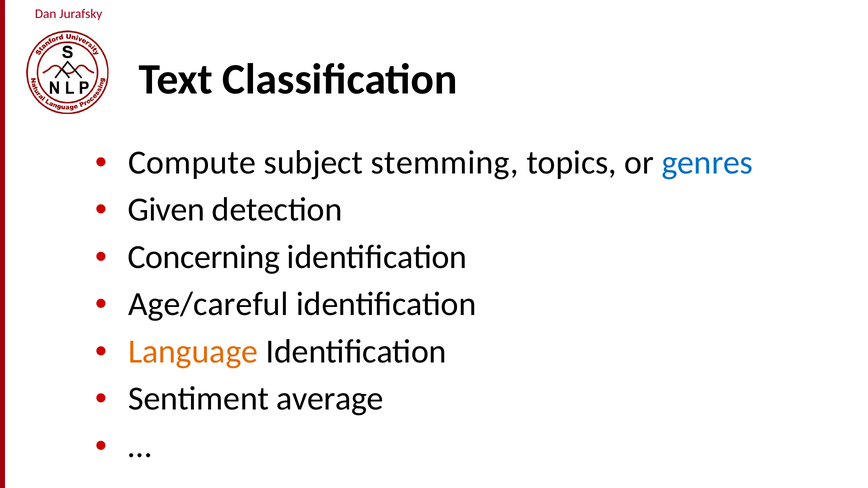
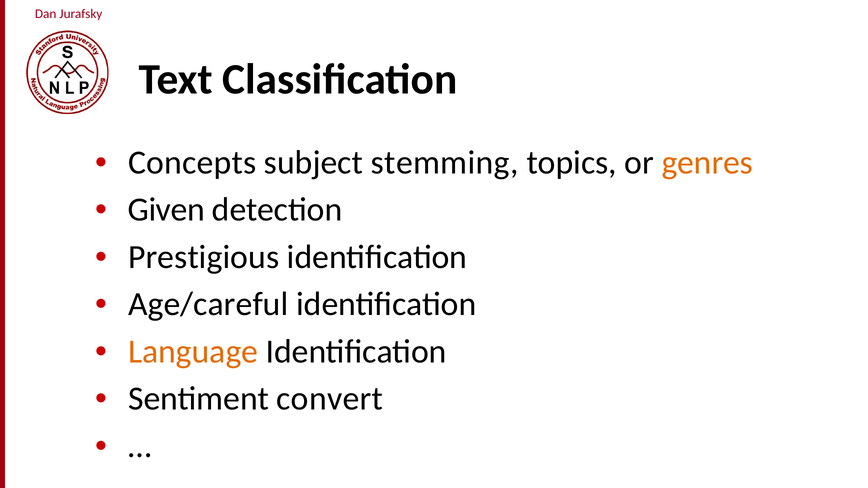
Compute: Compute -> Concepts
genres colour: blue -> orange
Concerning: Concerning -> Prestigious
average: average -> convert
